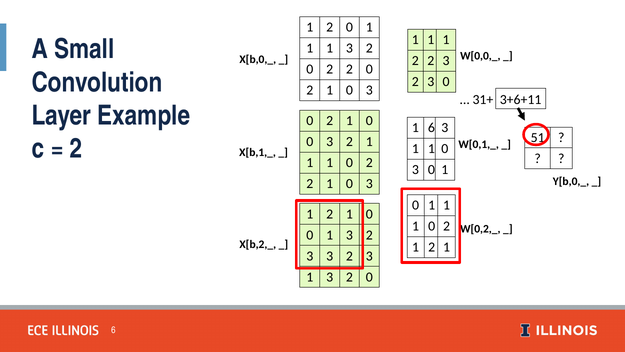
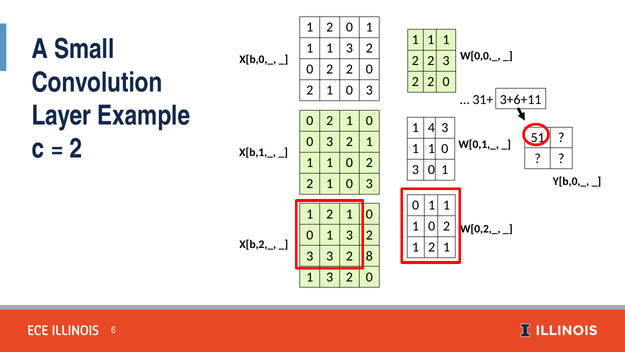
3 at (431, 82): 3 -> 2
1 6: 6 -> 4
3 3 2 3: 3 -> 8
